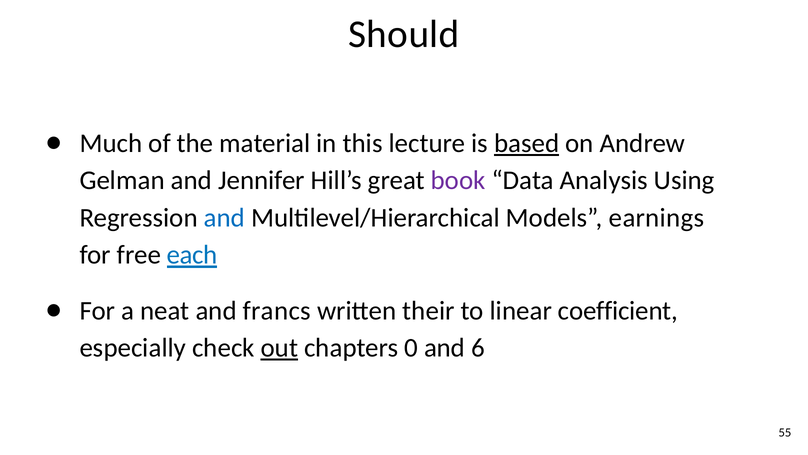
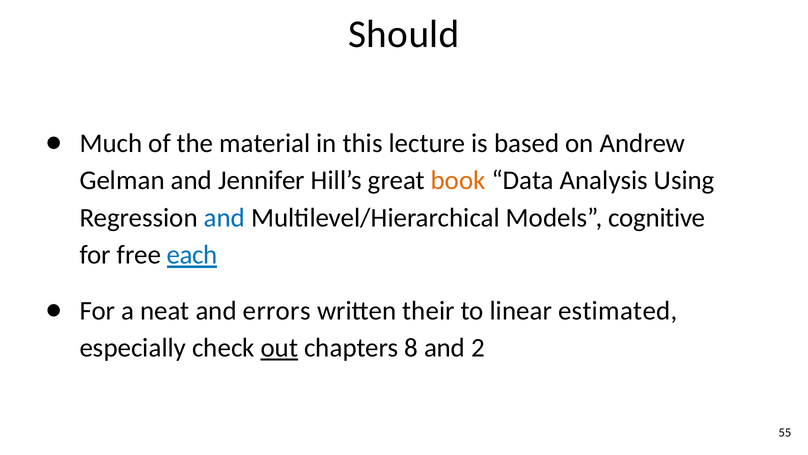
based underline: present -> none
book colour: purple -> orange
earnings: earnings -> cognitive
francs: francs -> errors
coefficient: coefficient -> estimated
0: 0 -> 8
6: 6 -> 2
